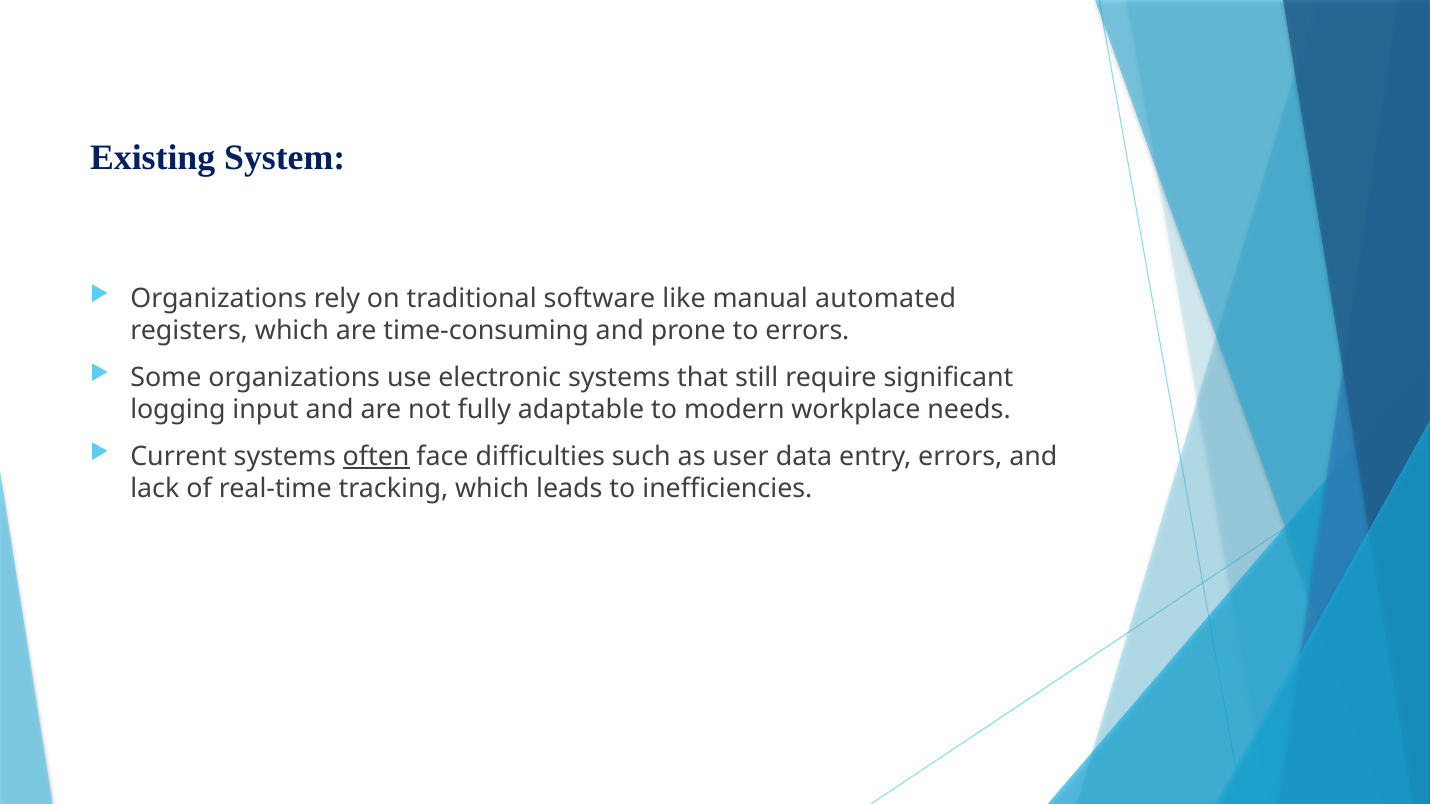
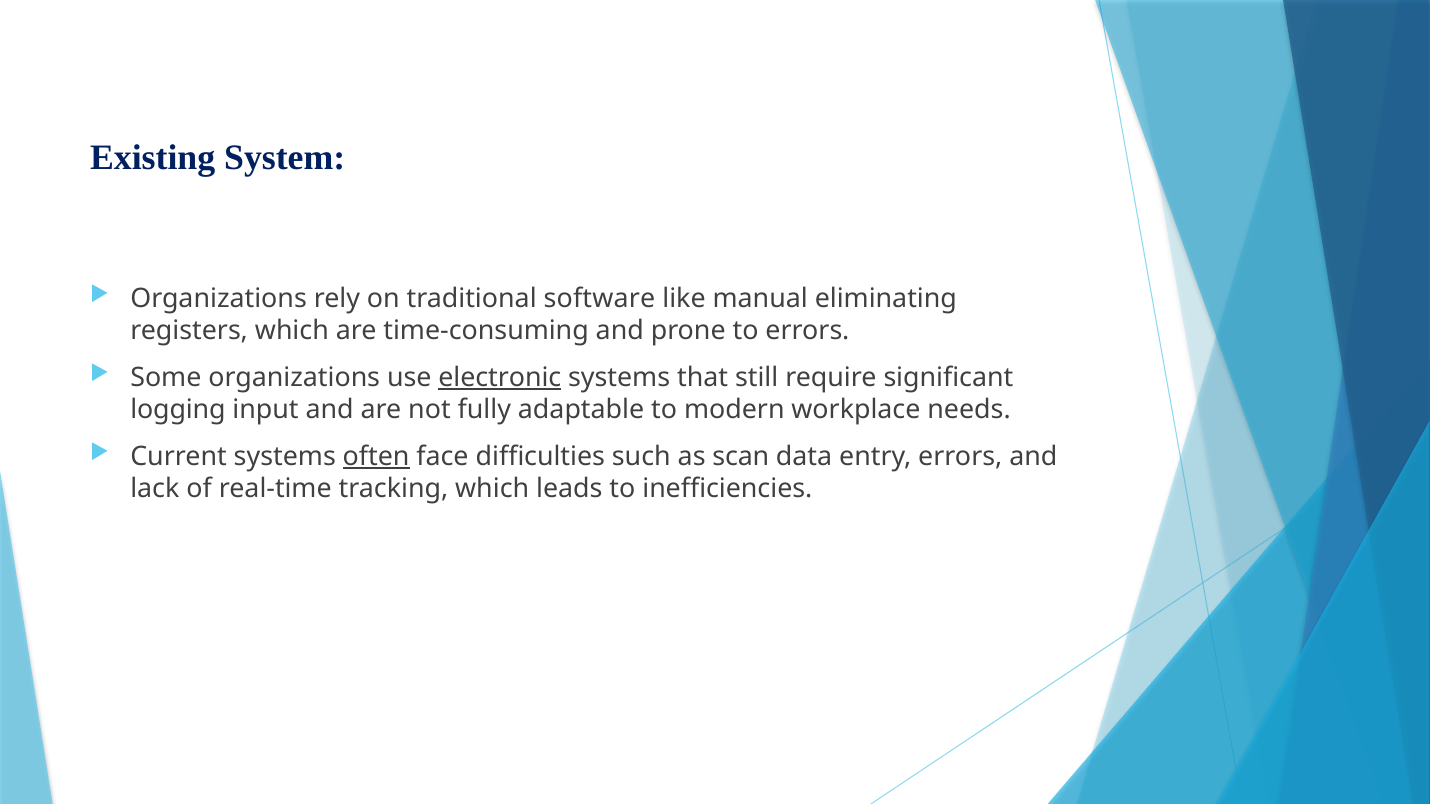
automated: automated -> eliminating
electronic underline: none -> present
user: user -> scan
